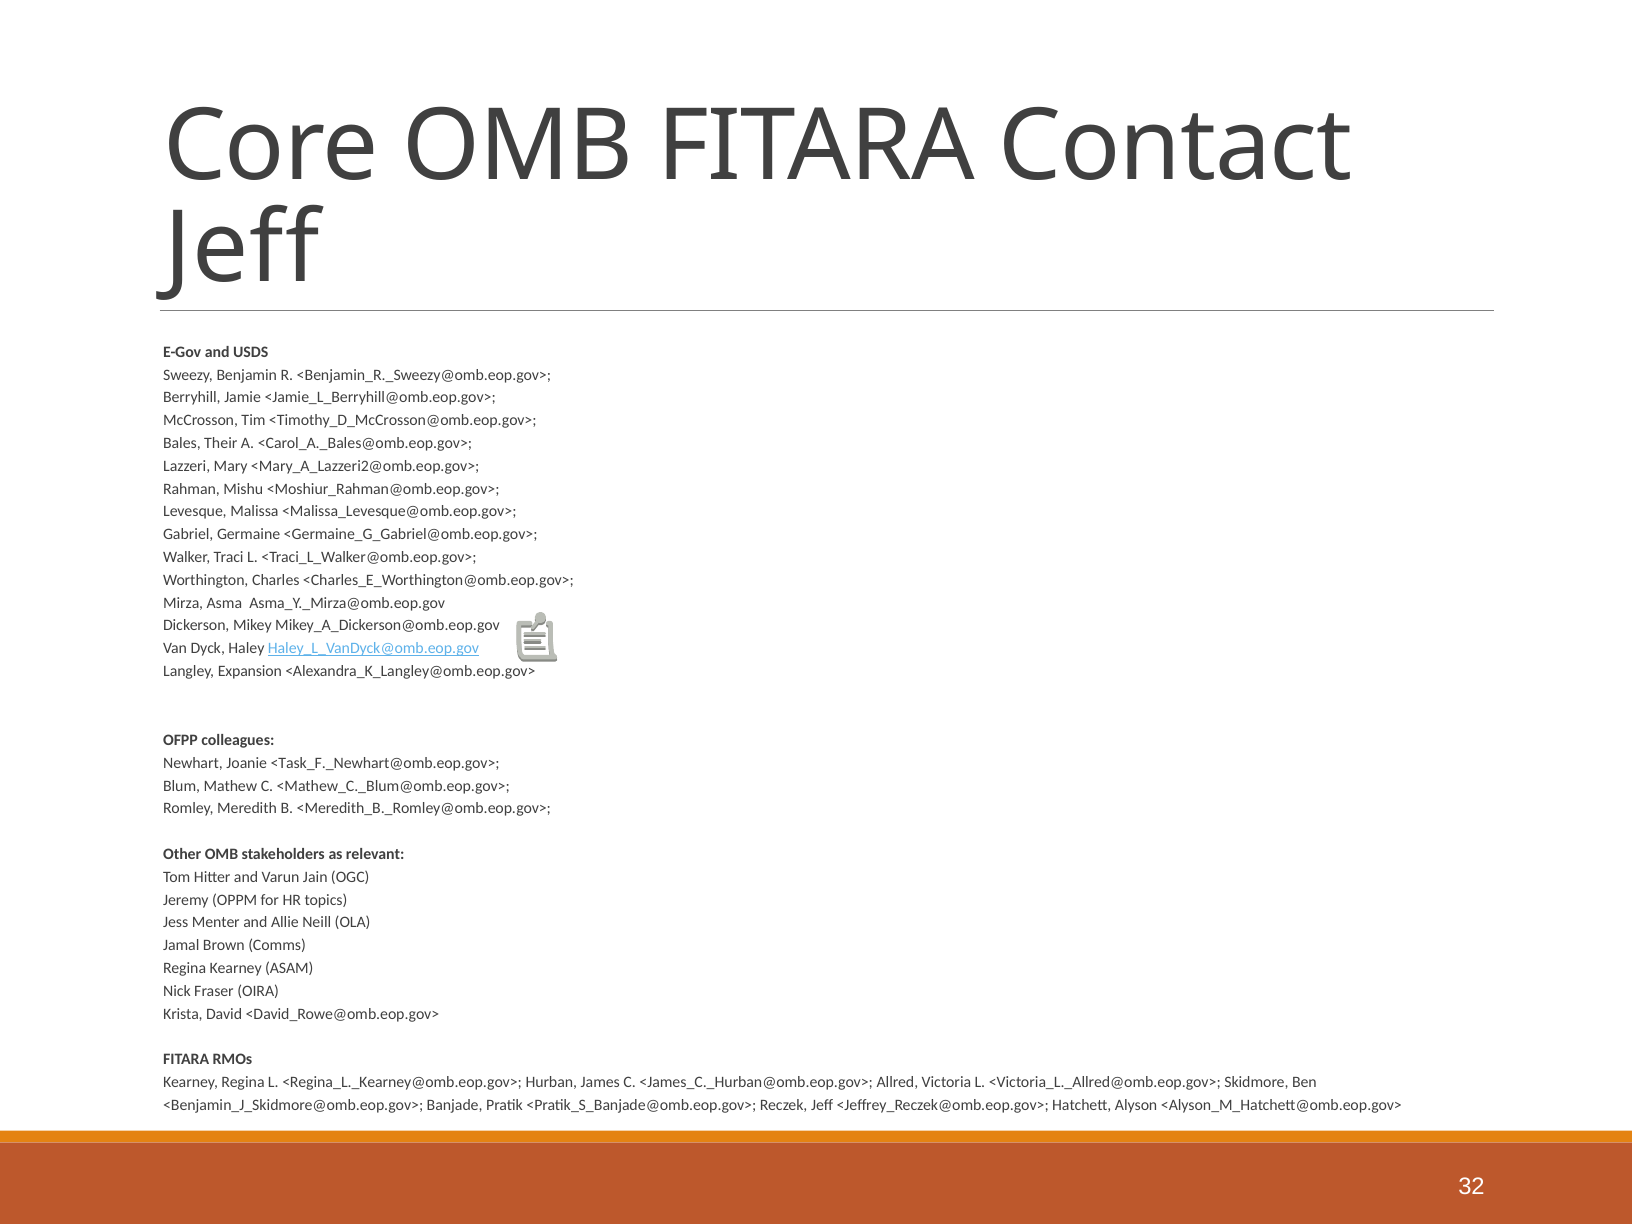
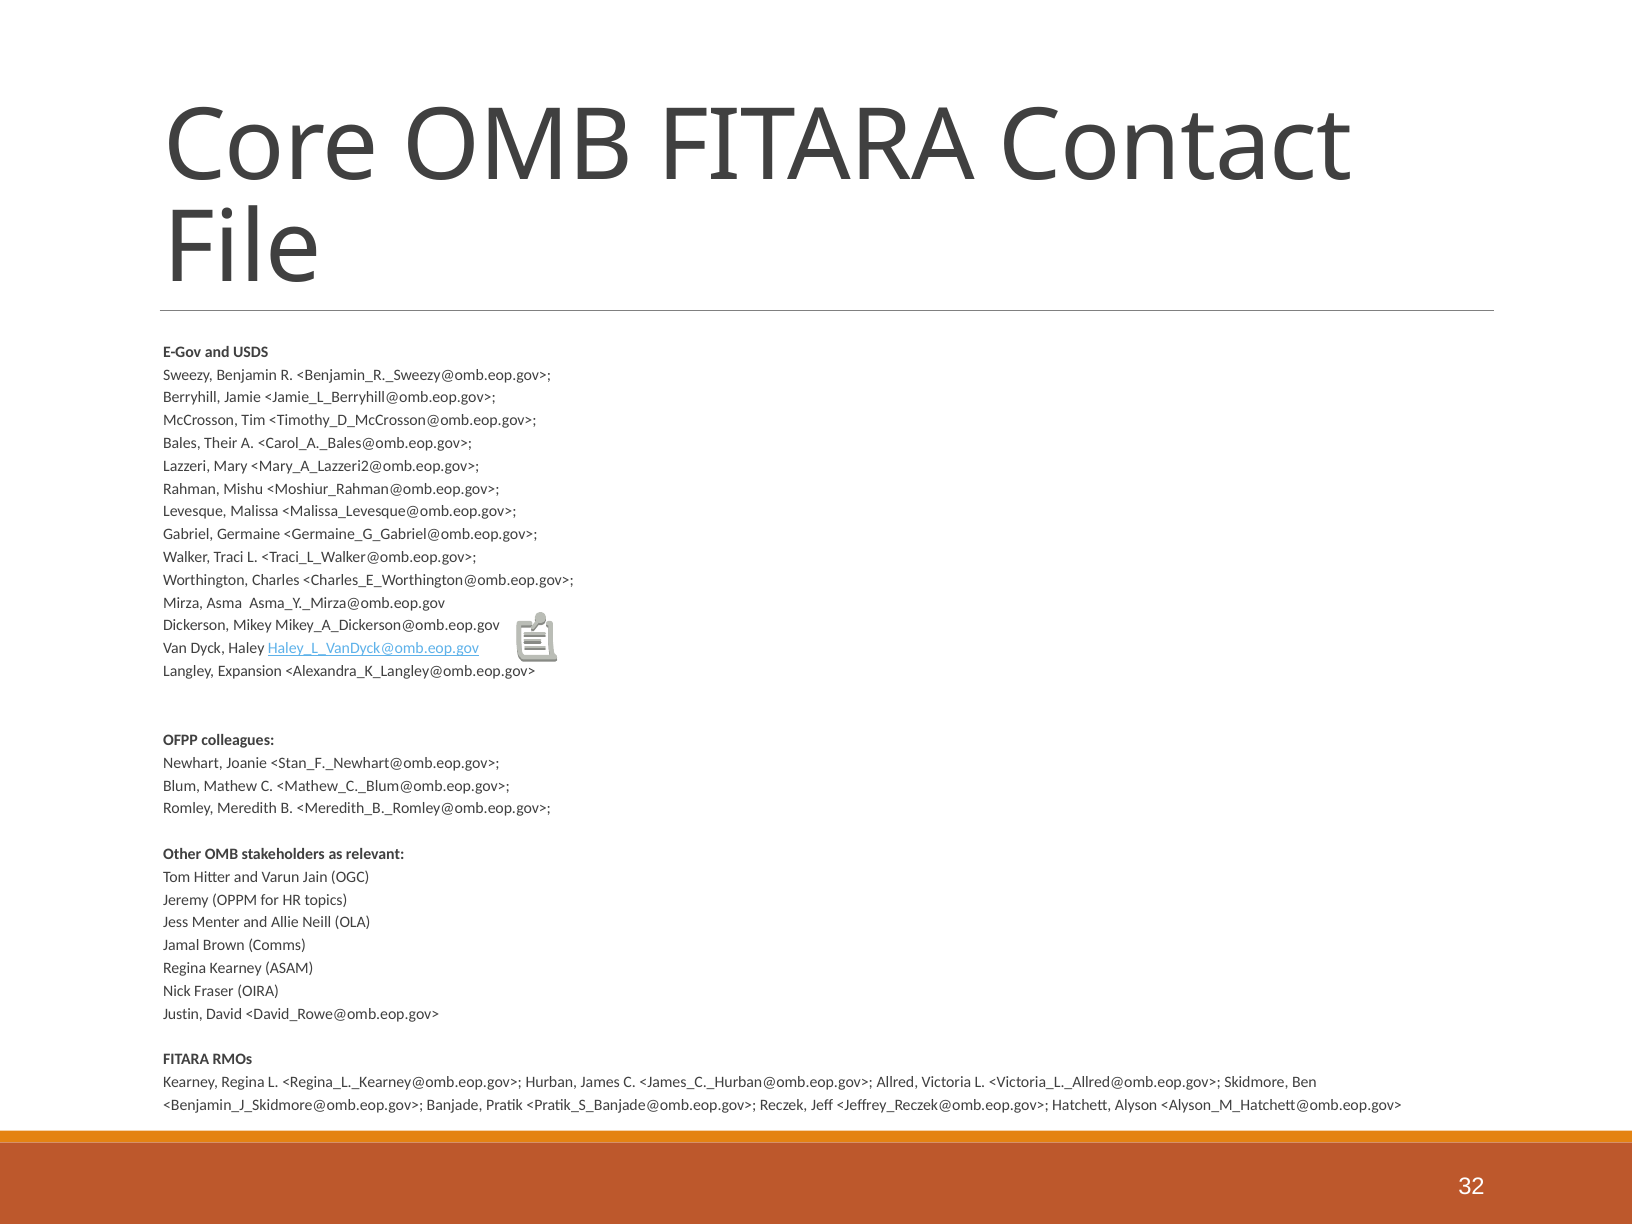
Jeff at (242, 249): Jeff -> File
<Task_F._Newhart@omb.eop.gov>: <Task_F._Newhart@omb.eop.gov> -> <Stan_F._Newhart@omb.eop.gov>
Krista: Krista -> Justin
